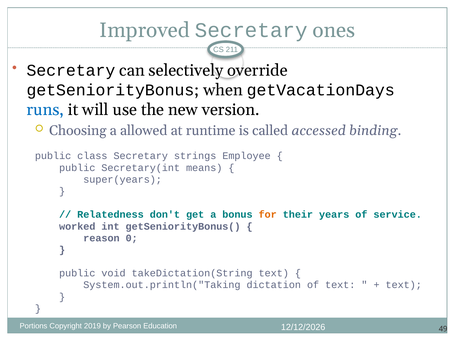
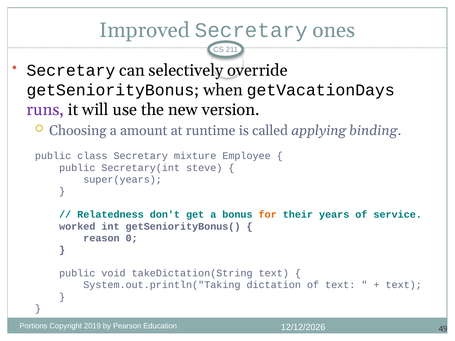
runs colour: blue -> purple
allowed: allowed -> amount
accessed: accessed -> applying
strings: strings -> mixture
means: means -> steve
